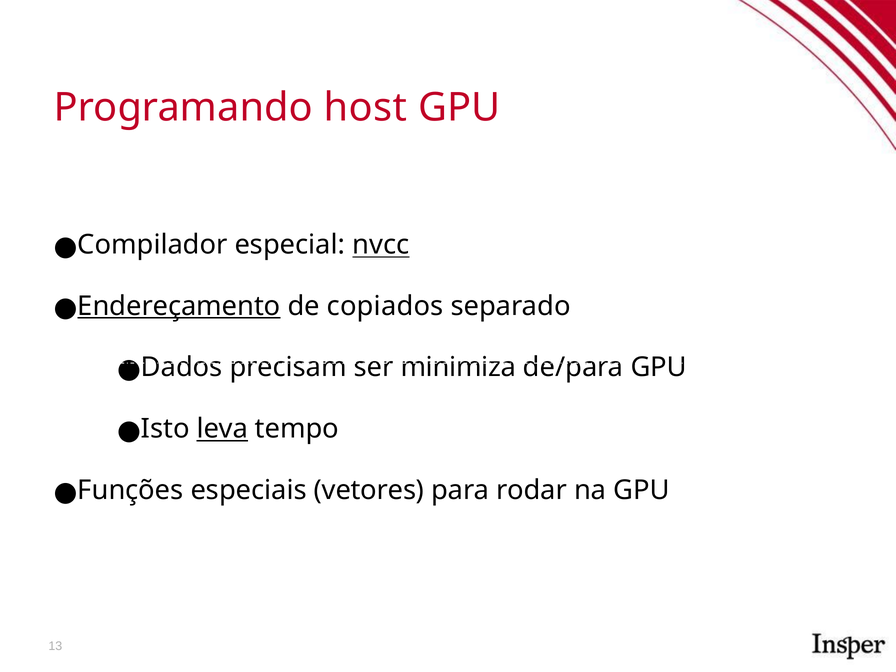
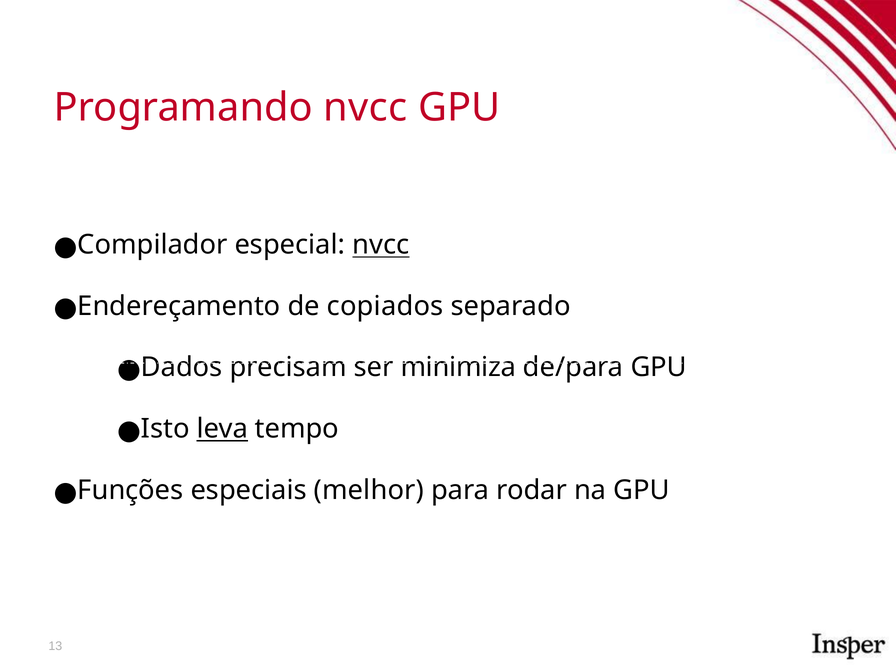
Programando host: host -> nvcc
Endereçamento underline: present -> none
vetores: vetores -> melhor
